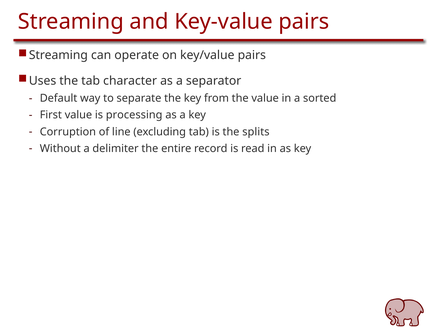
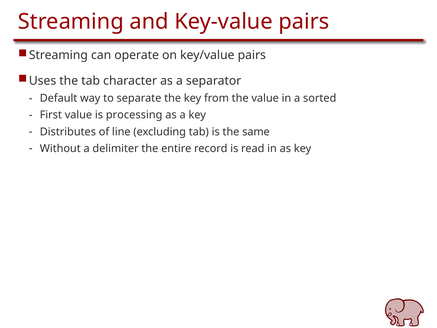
Corruption: Corruption -> Distributes
splits: splits -> same
